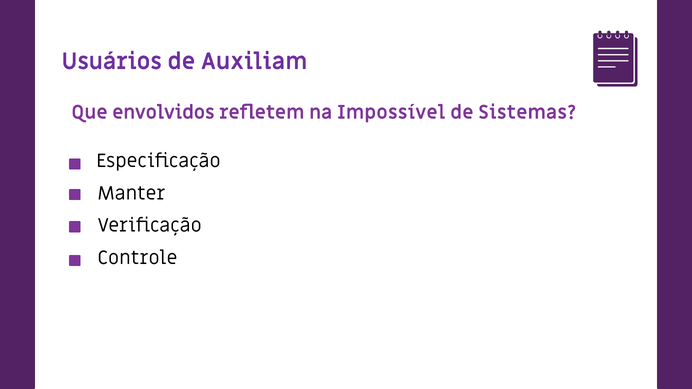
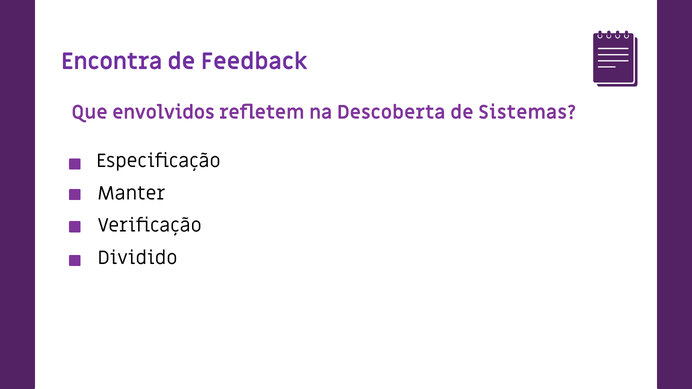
Usuários: Usuários -> Encontra
Auxiliam: Auxiliam -> Feedback
Impossível: Impossível -> Descoberta
Controle: Controle -> Dividido
